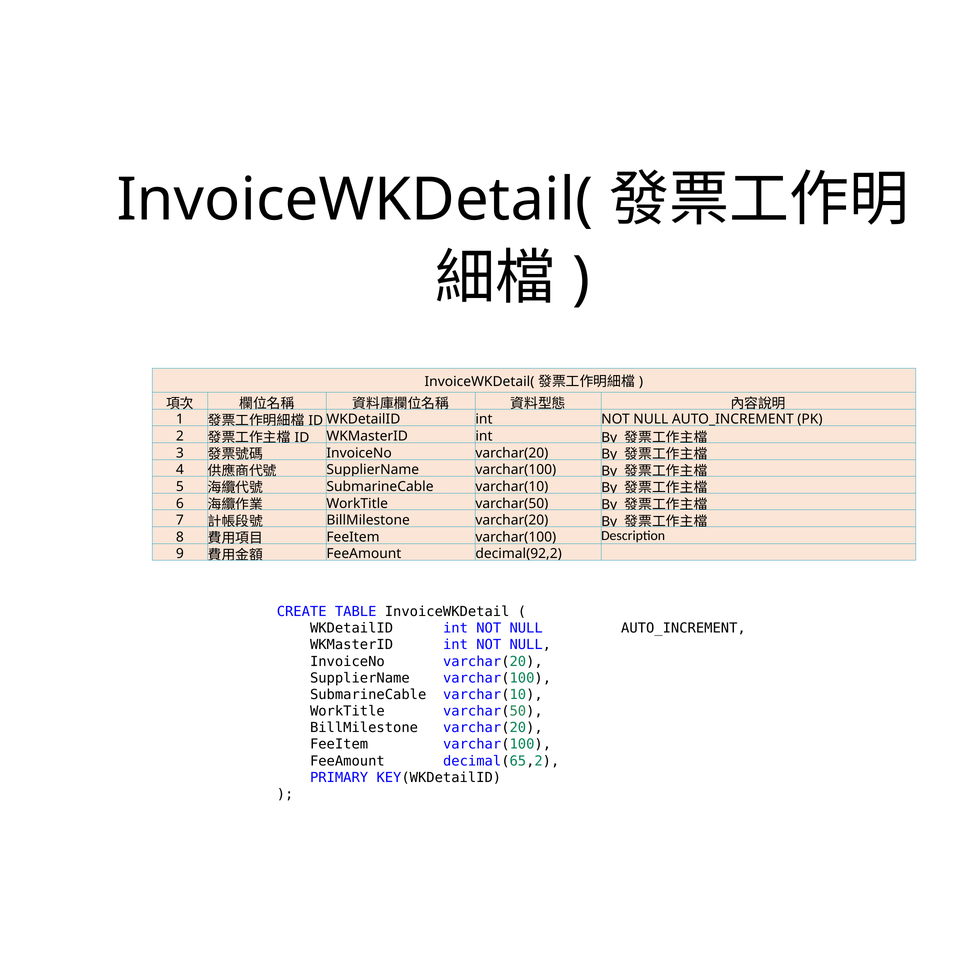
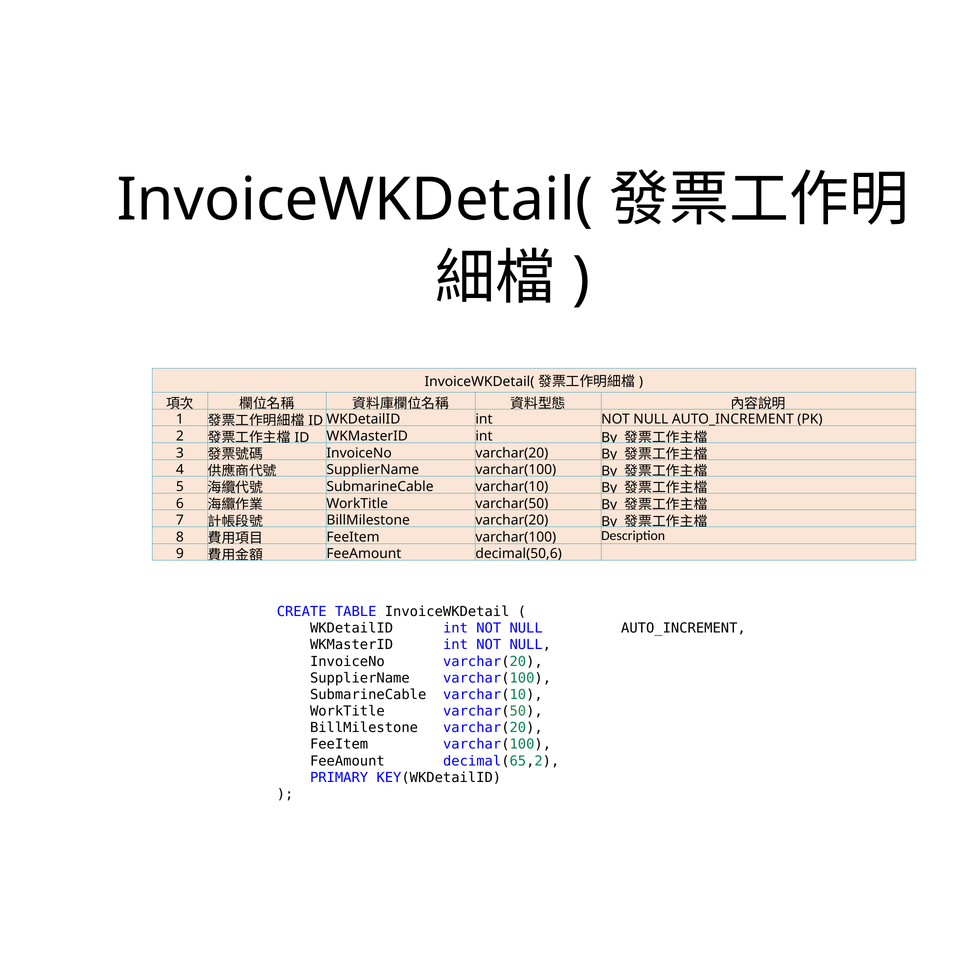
decimal(92,2: decimal(92,2 -> decimal(50,6
